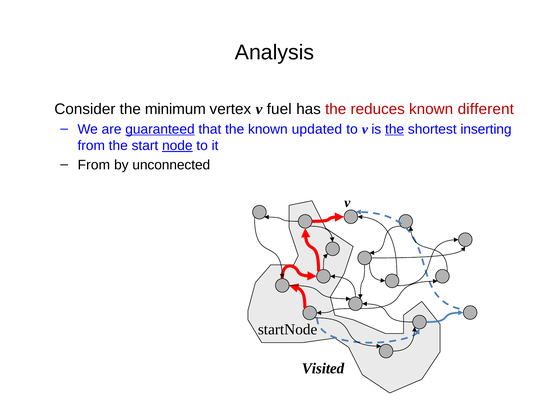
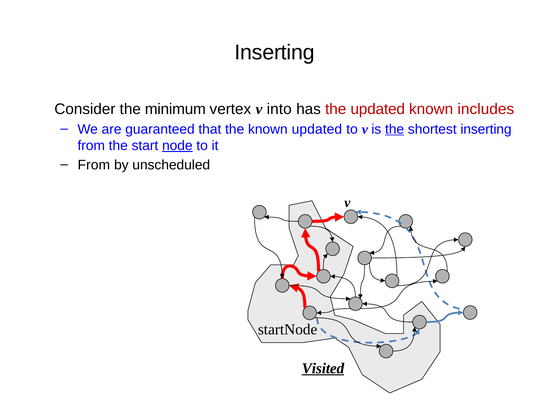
Analysis at (275, 52): Analysis -> Inserting
fuel: fuel -> into
the reduces: reduces -> updated
different: different -> includes
guaranteed underline: present -> none
unconnected: unconnected -> unscheduled
Visited underline: none -> present
